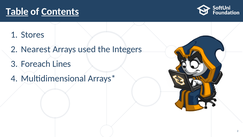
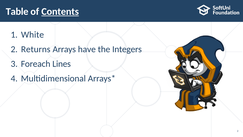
Table underline: present -> none
Stores: Stores -> White
Nearest: Nearest -> Returns
used: used -> have
